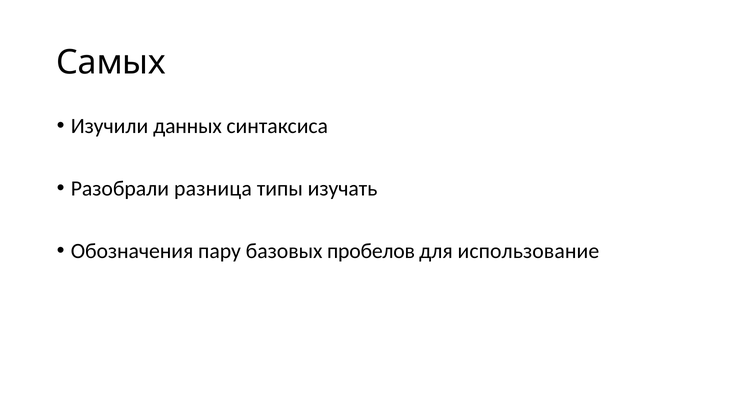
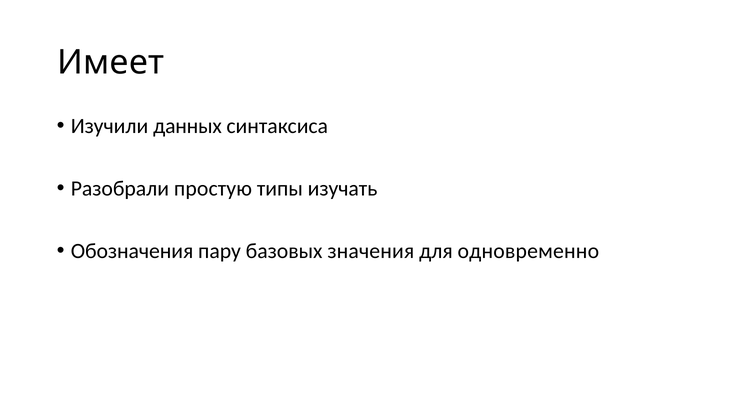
Самых: Самых -> Имеет
разница: разница -> простую
пробелов: пробелов -> значения
использование: использование -> одновременно
